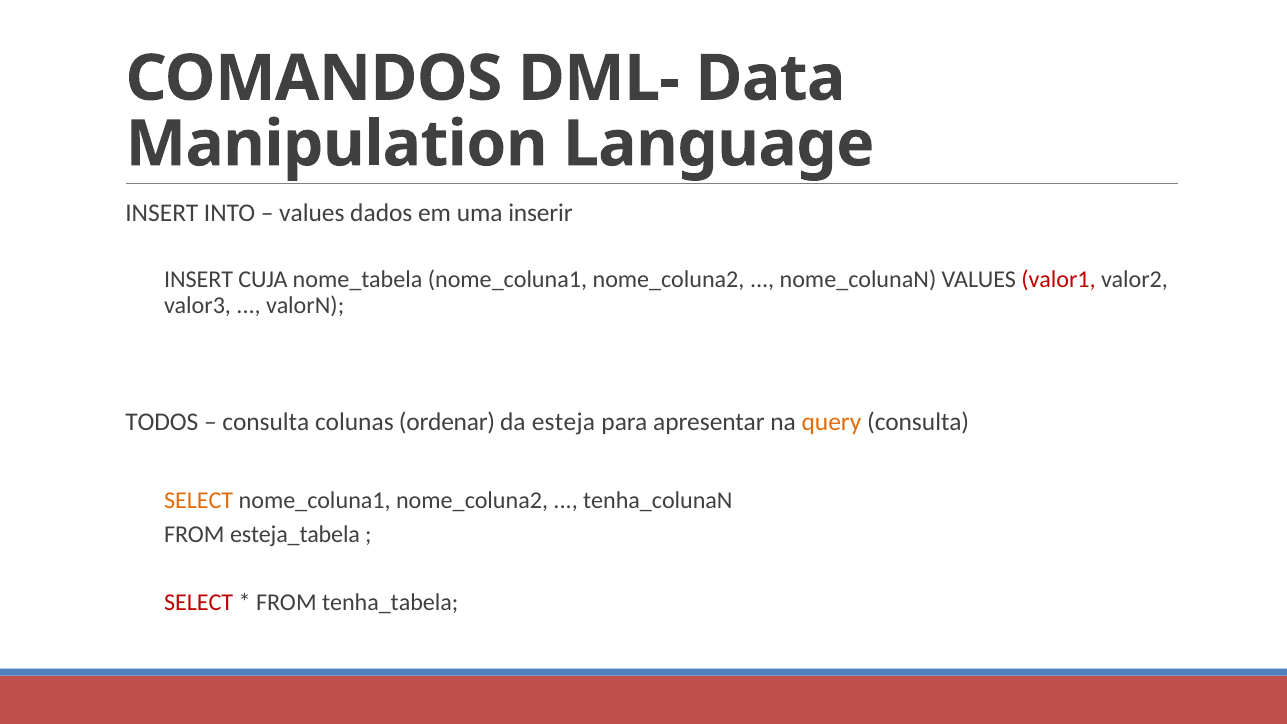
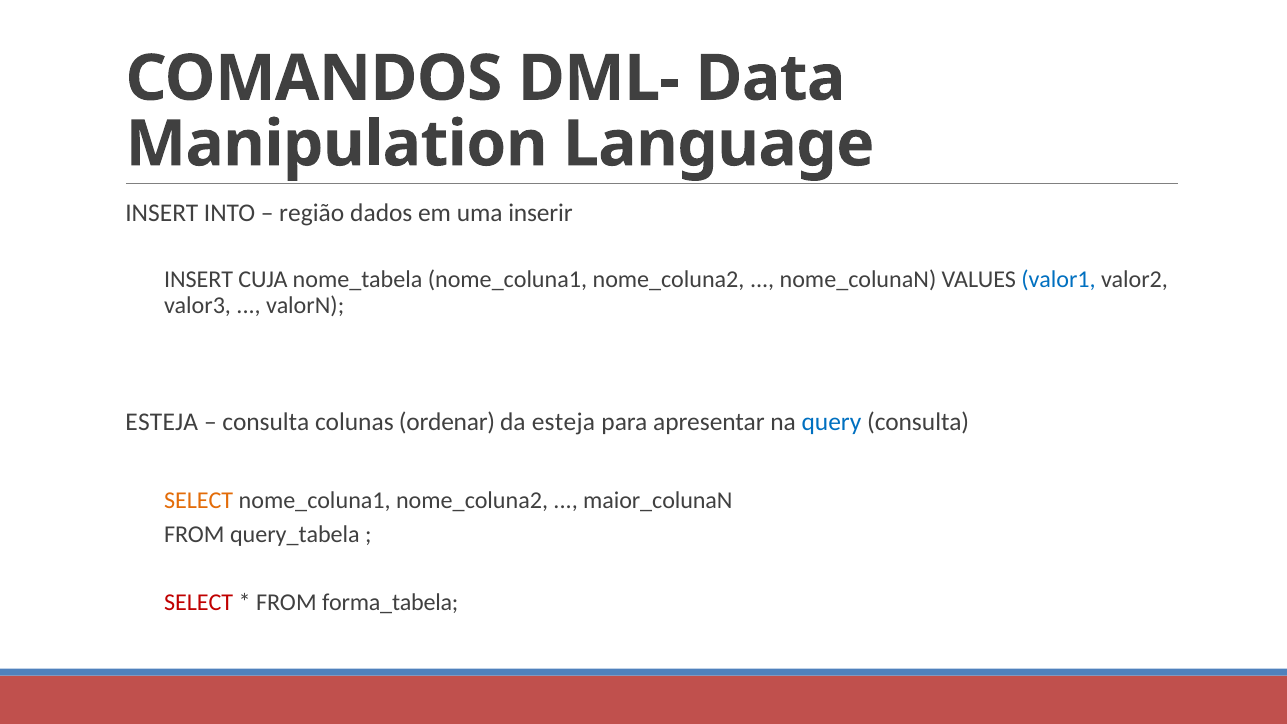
values at (312, 213): values -> região
valor1 colour: red -> blue
TODOS at (162, 422): TODOS -> ESTEJA
query colour: orange -> blue
tenha_colunaN: tenha_colunaN -> maior_colunaN
esteja_tabela: esteja_tabela -> query_tabela
tenha_tabela: tenha_tabela -> forma_tabela
